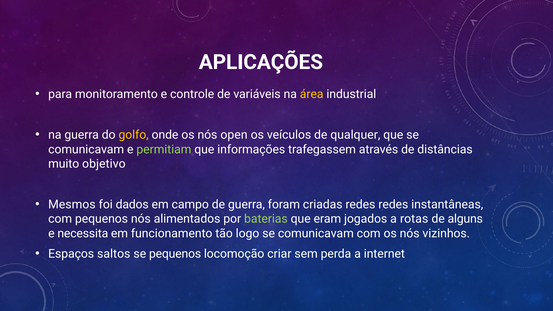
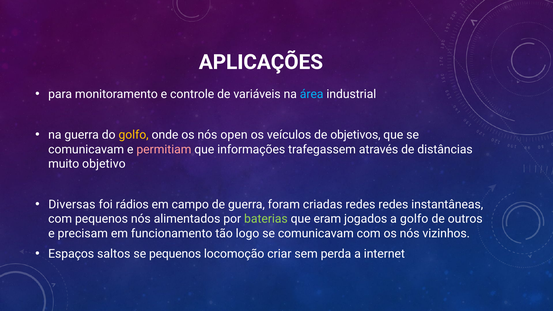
área colour: yellow -> light blue
qualquer: qualquer -> objetivos
permitiam colour: light green -> pink
Mesmos: Mesmos -> Diversas
dados: dados -> rádios
a rotas: rotas -> golfo
alguns: alguns -> outros
necessita: necessita -> precisam
